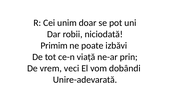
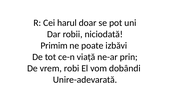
unim: unim -> harul
veci: veci -> robi
